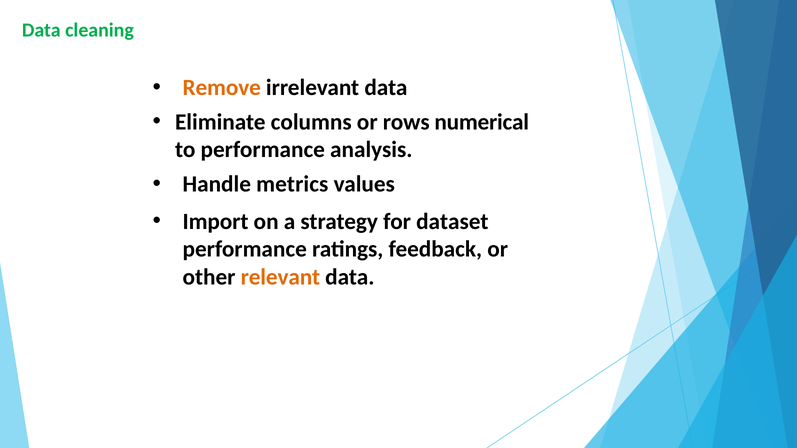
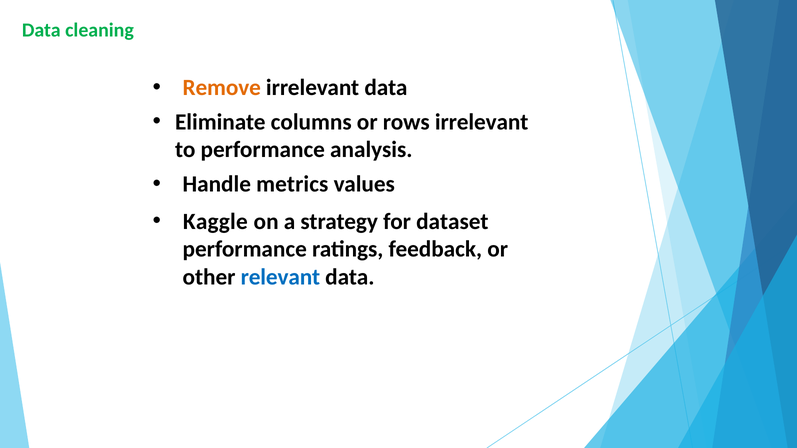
rows numerical: numerical -> irrelevant
Import: Import -> Kaggle
relevant colour: orange -> blue
